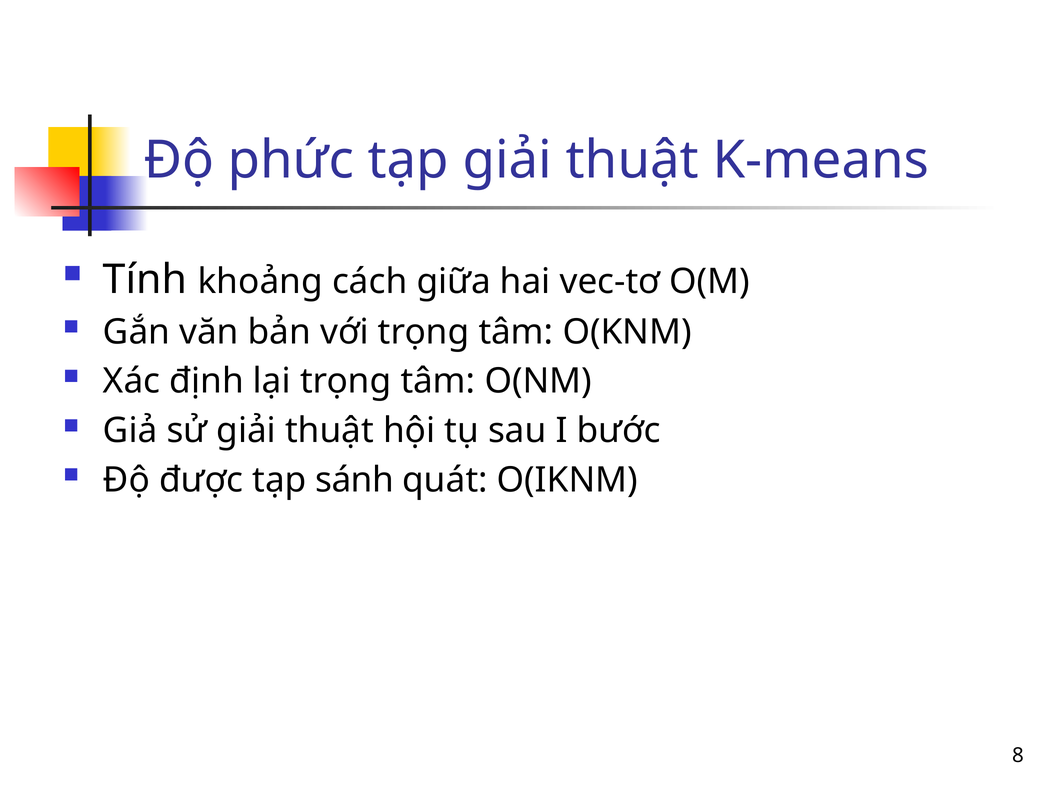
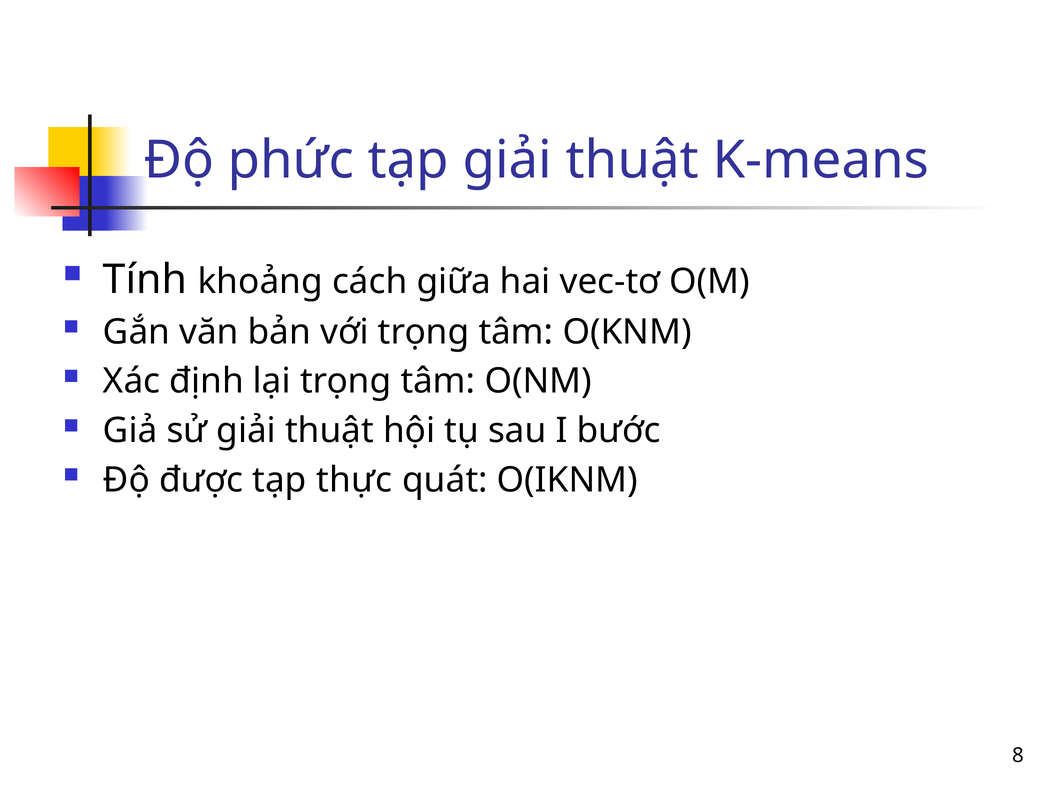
sánh: sánh -> thực
